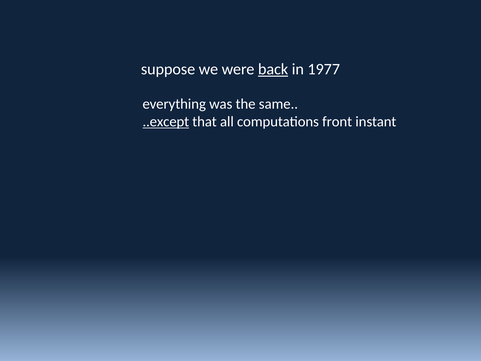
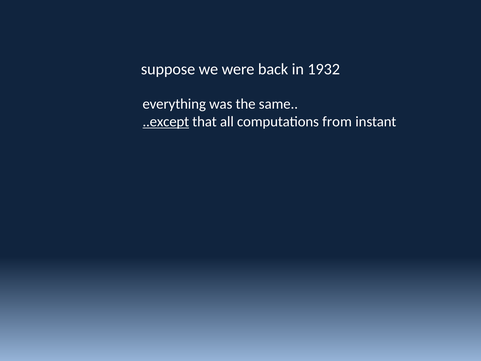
back underline: present -> none
1977: 1977 -> 1932
front: front -> from
